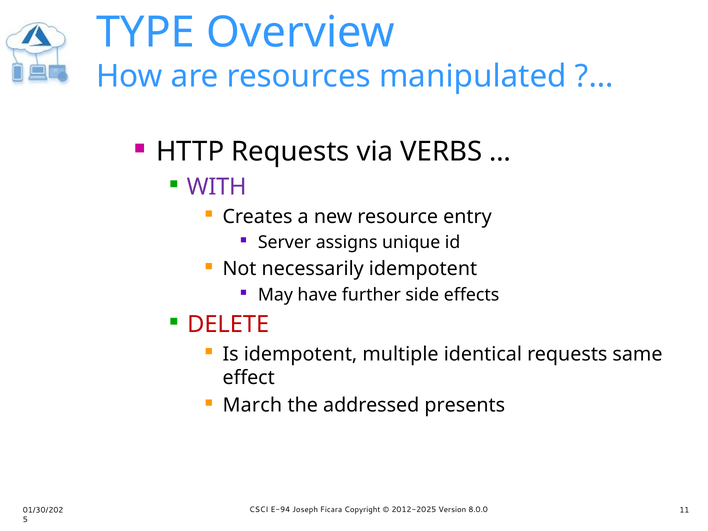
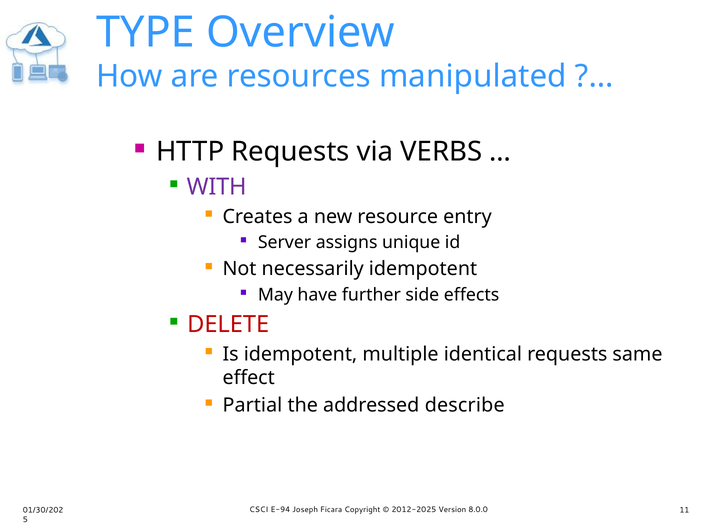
March: March -> Partial
presents: presents -> describe
